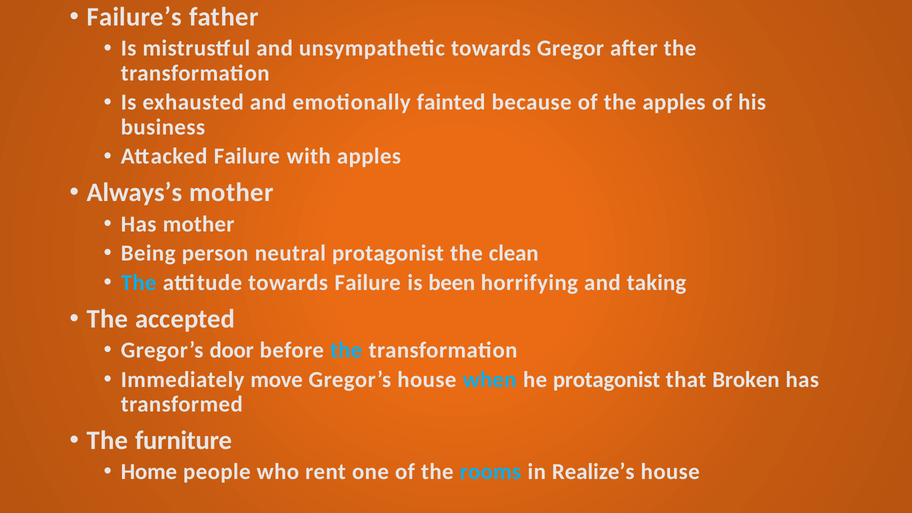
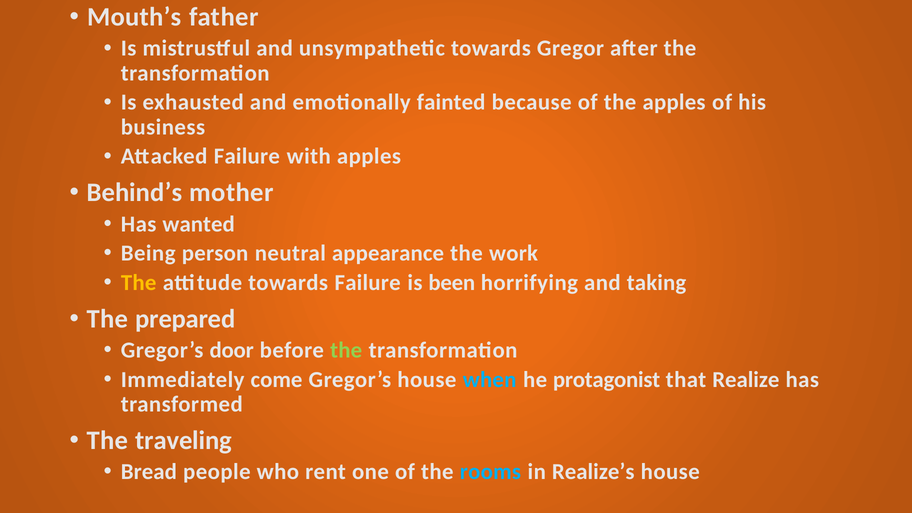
Failure’s: Failure’s -> Mouth’s
Always’s: Always’s -> Behind’s
Has mother: mother -> wanted
neutral protagonist: protagonist -> appearance
clean: clean -> work
The at (139, 283) colour: light blue -> yellow
accepted: accepted -> prepared
the at (346, 350) colour: light blue -> light green
move: move -> come
Broken: Broken -> Realize
The furniture: furniture -> traveling
Home: Home -> Bread
